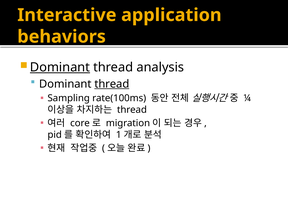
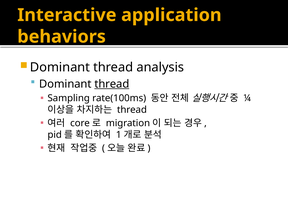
Dominant at (60, 67) underline: present -> none
